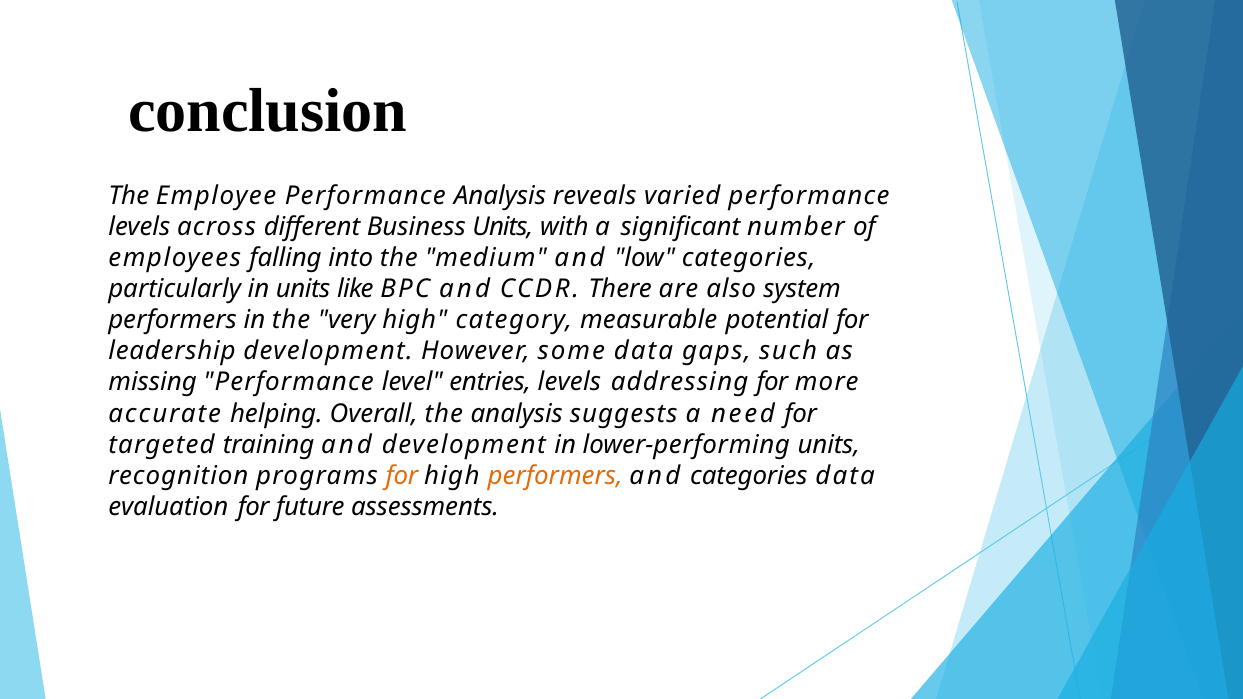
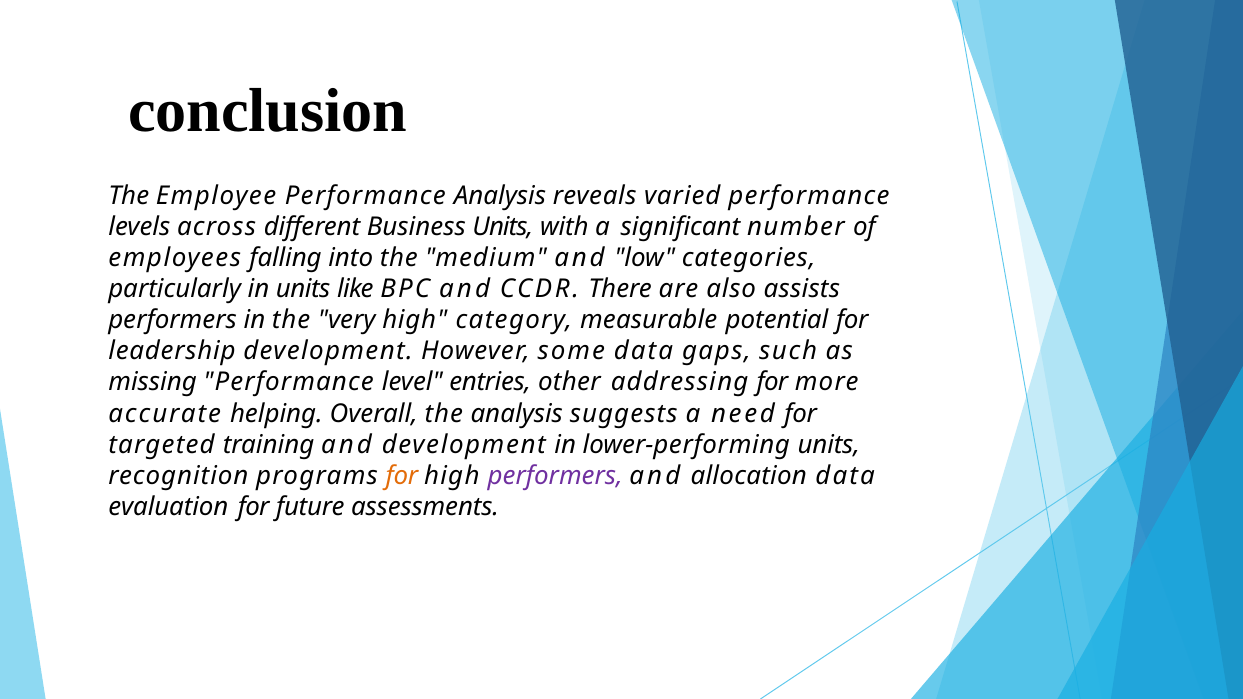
system: system -> assists
entries levels: levels -> other
performers at (555, 476) colour: orange -> purple
and categories: categories -> allocation
